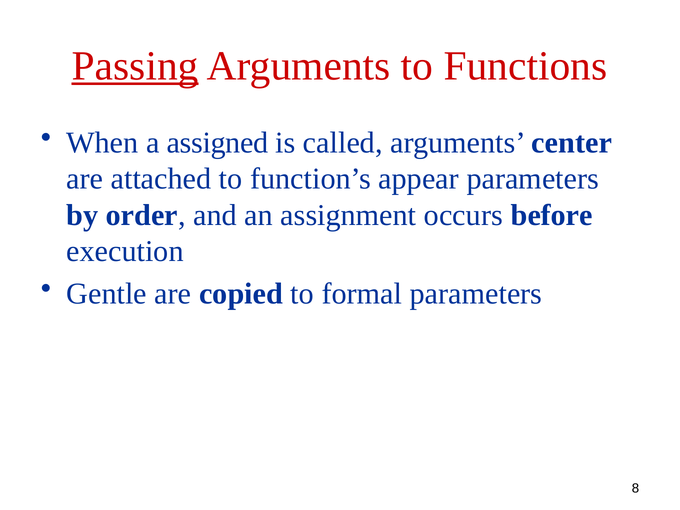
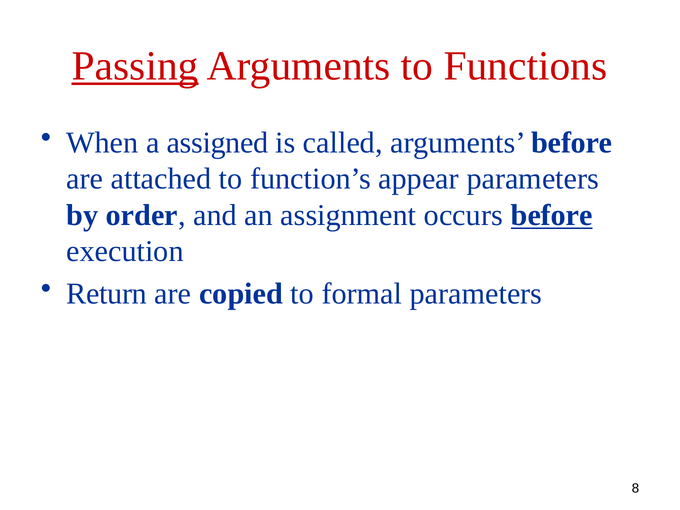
arguments center: center -> before
before at (552, 215) underline: none -> present
Gentle: Gentle -> Return
